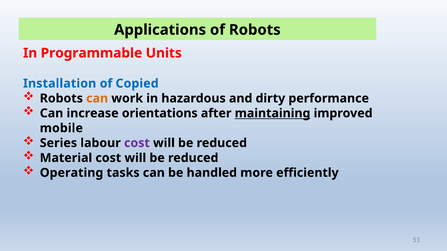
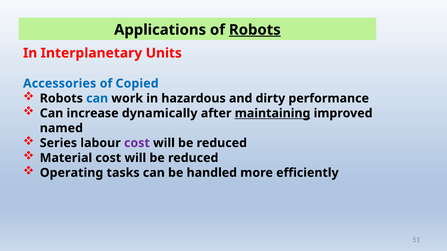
Robots at (255, 30) underline: none -> present
Programmable: Programmable -> Interplanetary
Installation: Installation -> Accessories
can at (97, 99) colour: orange -> blue
orientations: orientations -> dynamically
mobile: mobile -> named
